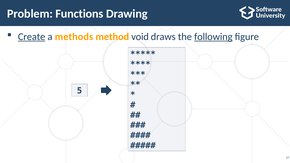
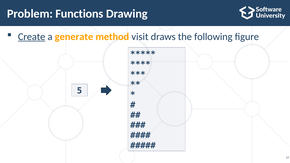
methods: methods -> generate
void: void -> visit
following underline: present -> none
